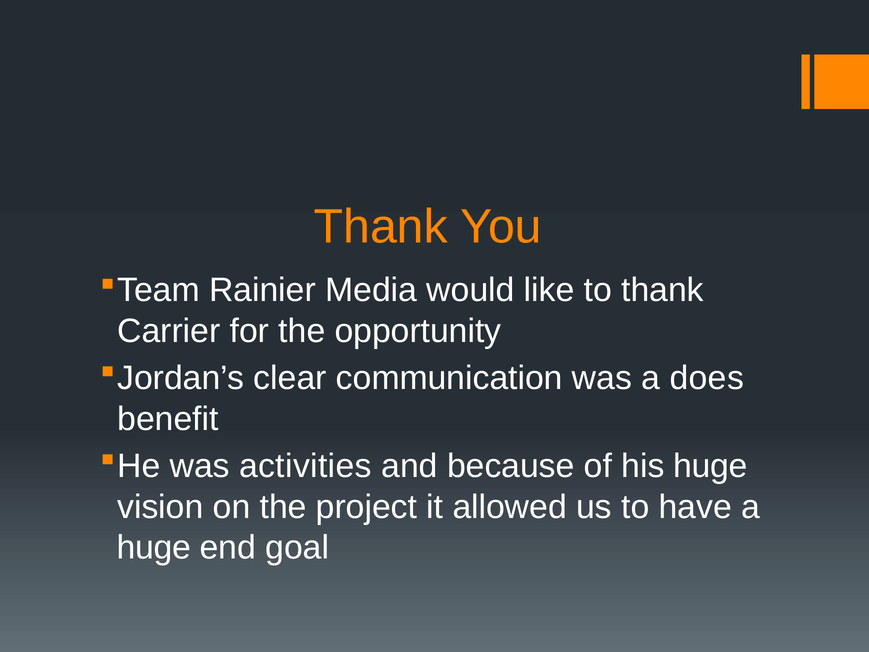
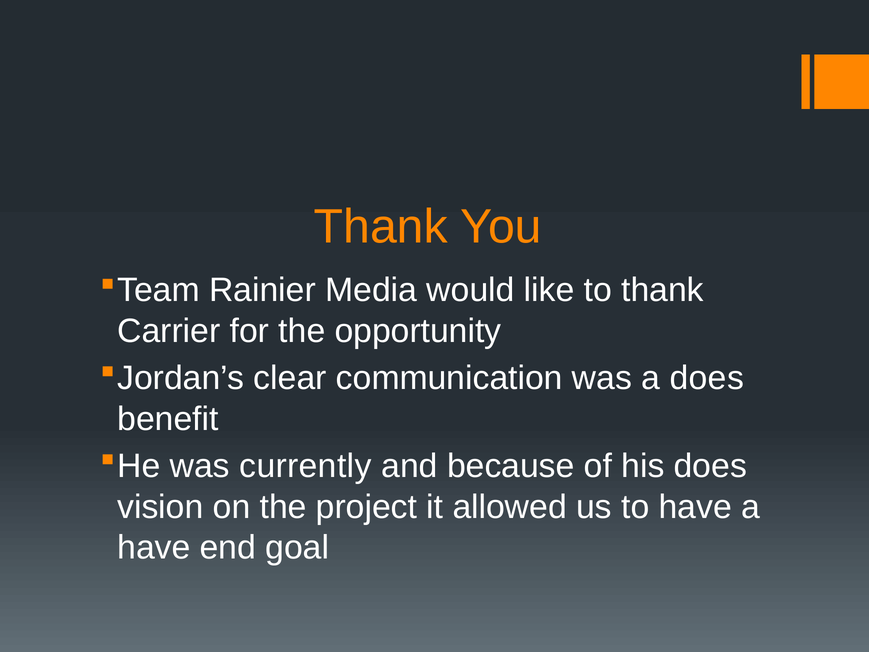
activities: activities -> currently
his huge: huge -> does
huge at (154, 547): huge -> have
